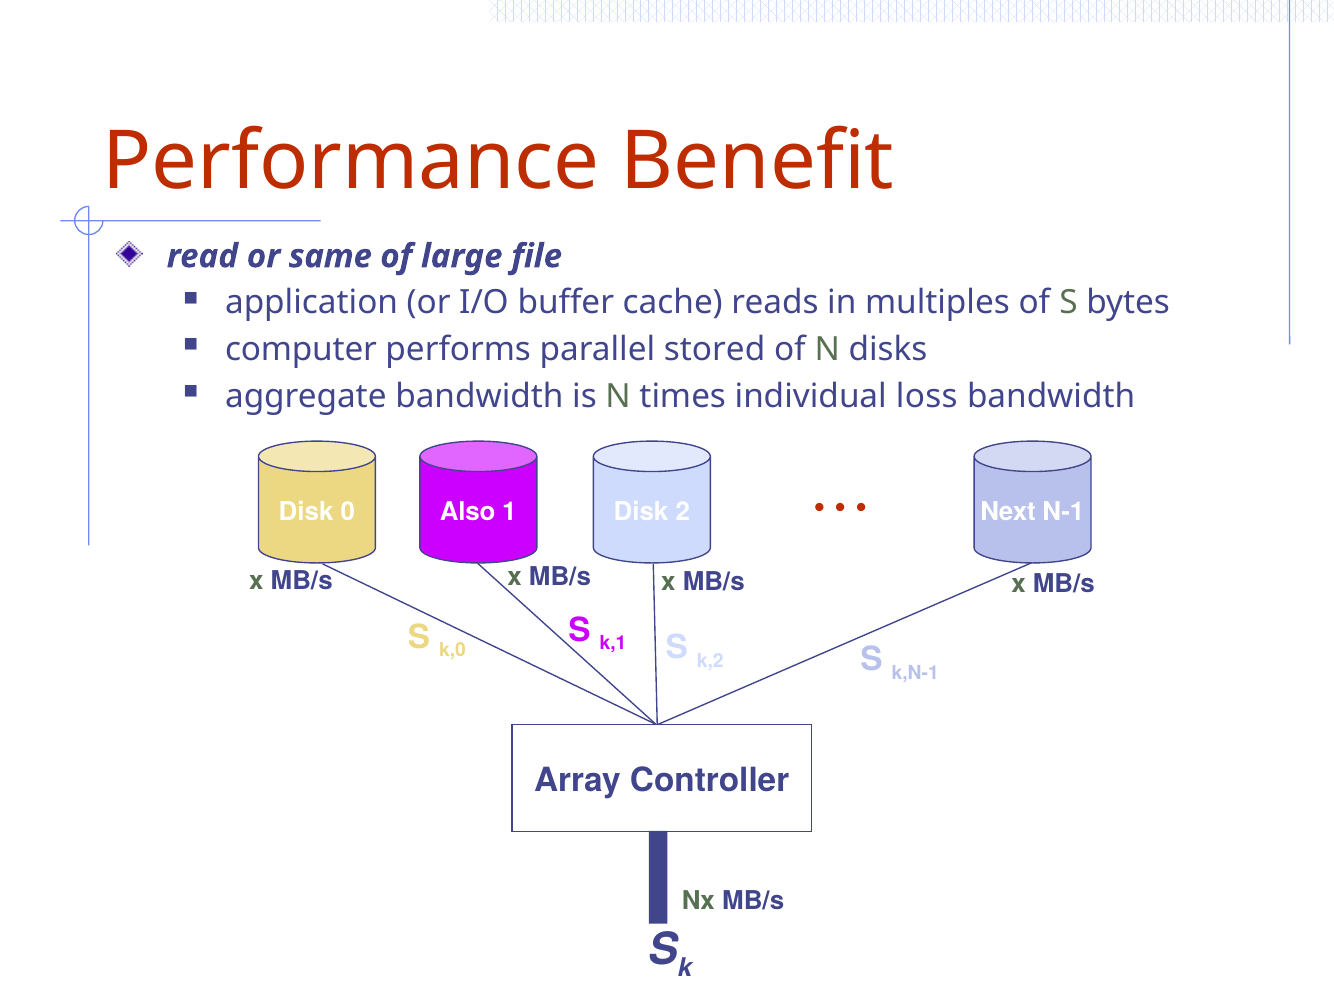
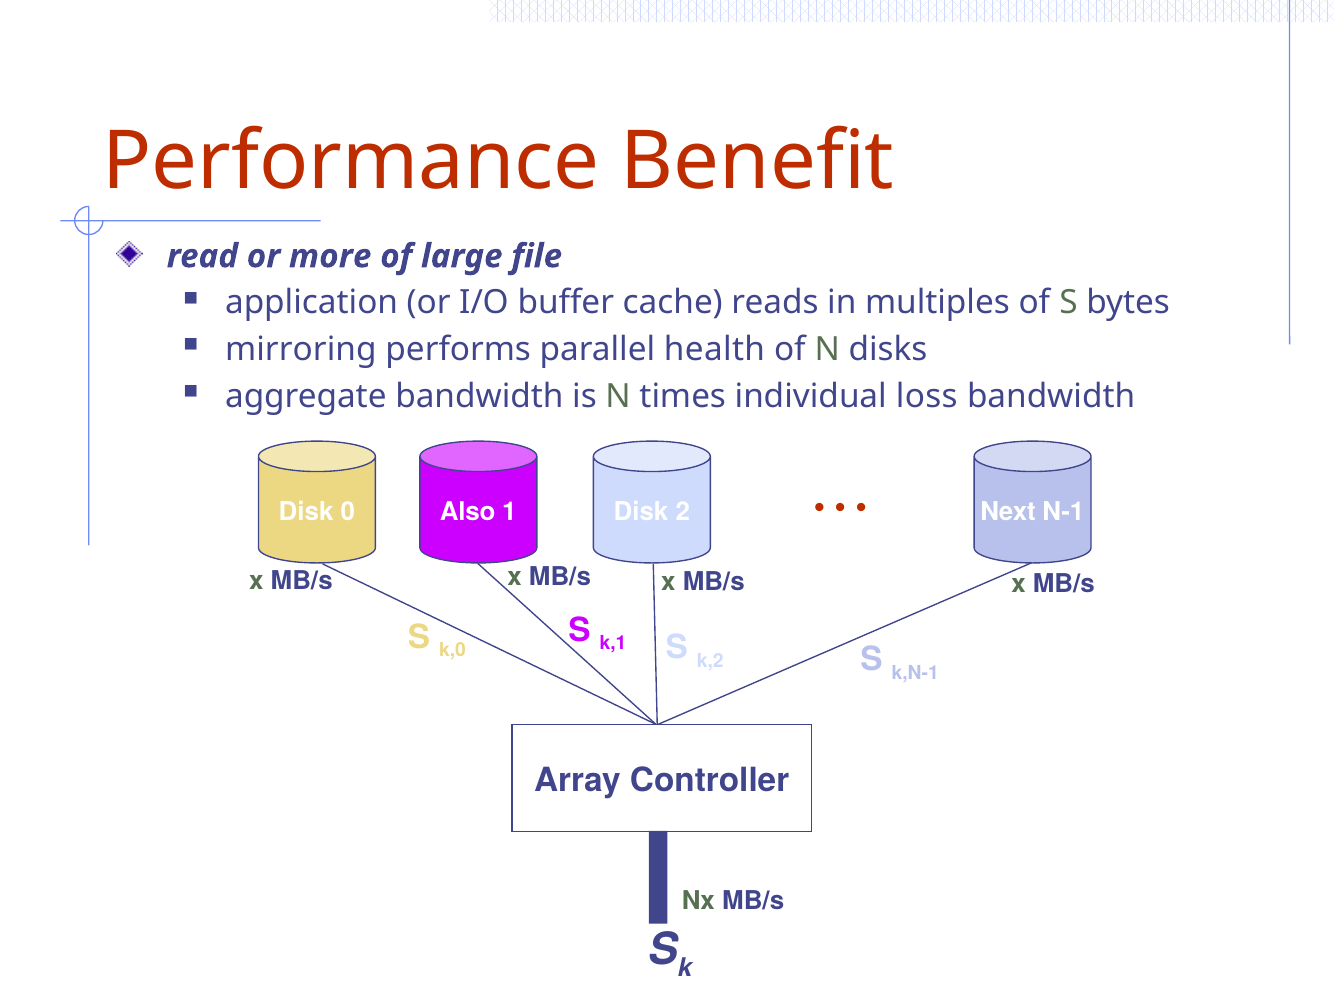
same: same -> more
computer: computer -> mirroring
stored: stored -> health
